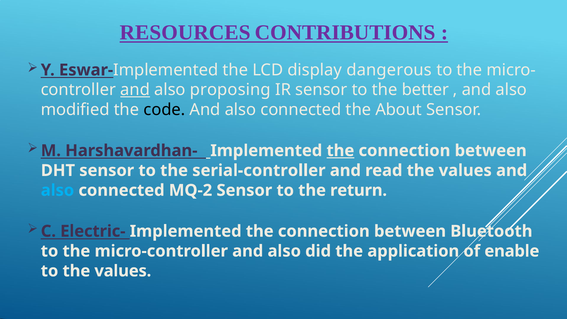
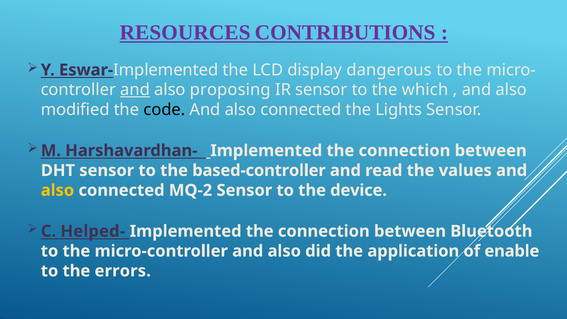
better: better -> which
About: About -> Lights
the at (340, 151) underline: present -> none
serial-controller: serial-controller -> based-controller
also at (57, 190) colour: light blue -> yellow
return: return -> device
Electric-: Electric- -> Helped-
to the values: values -> errors
